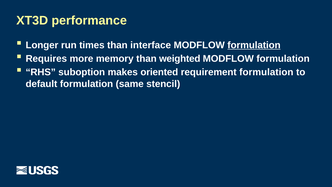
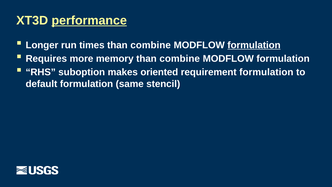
performance underline: none -> present
times than interface: interface -> combine
memory than weighted: weighted -> combine
